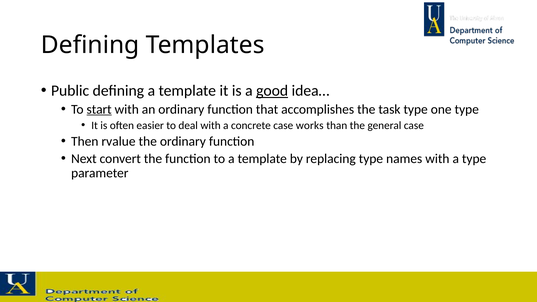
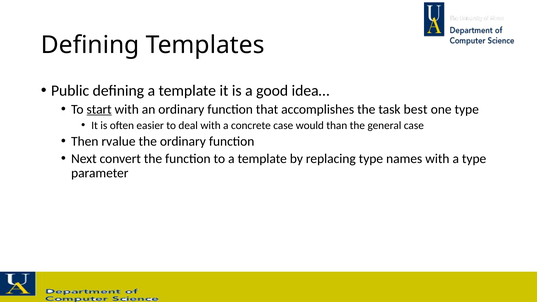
good underline: present -> none
task type: type -> best
works: works -> would
